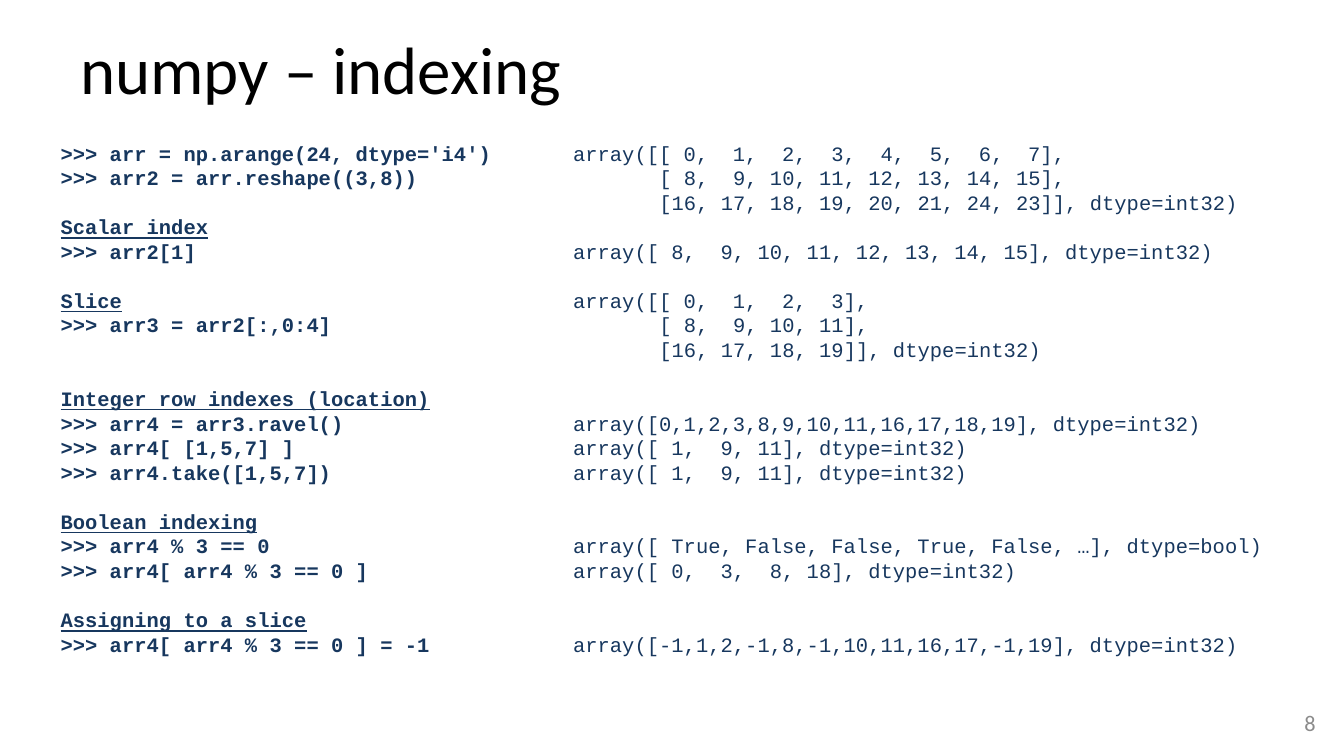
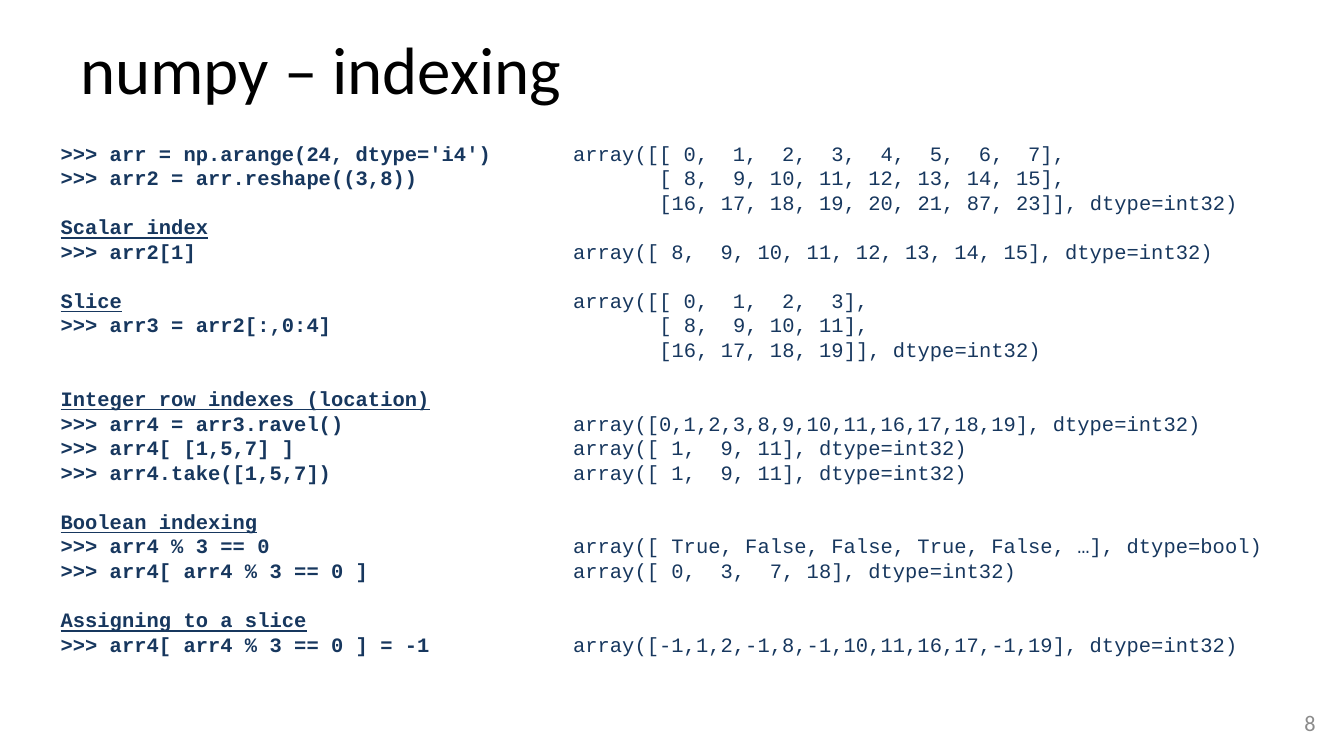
24: 24 -> 87
3 8: 8 -> 7
